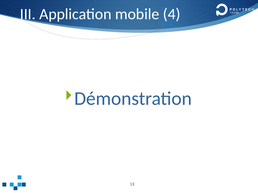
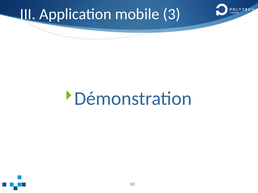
4: 4 -> 3
